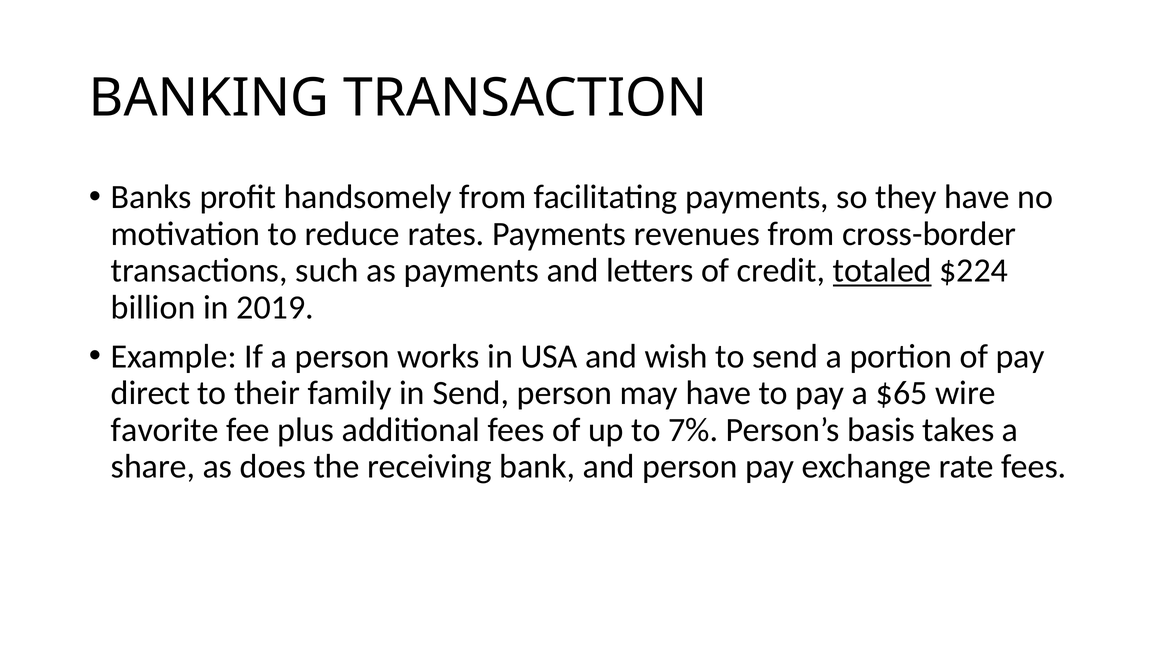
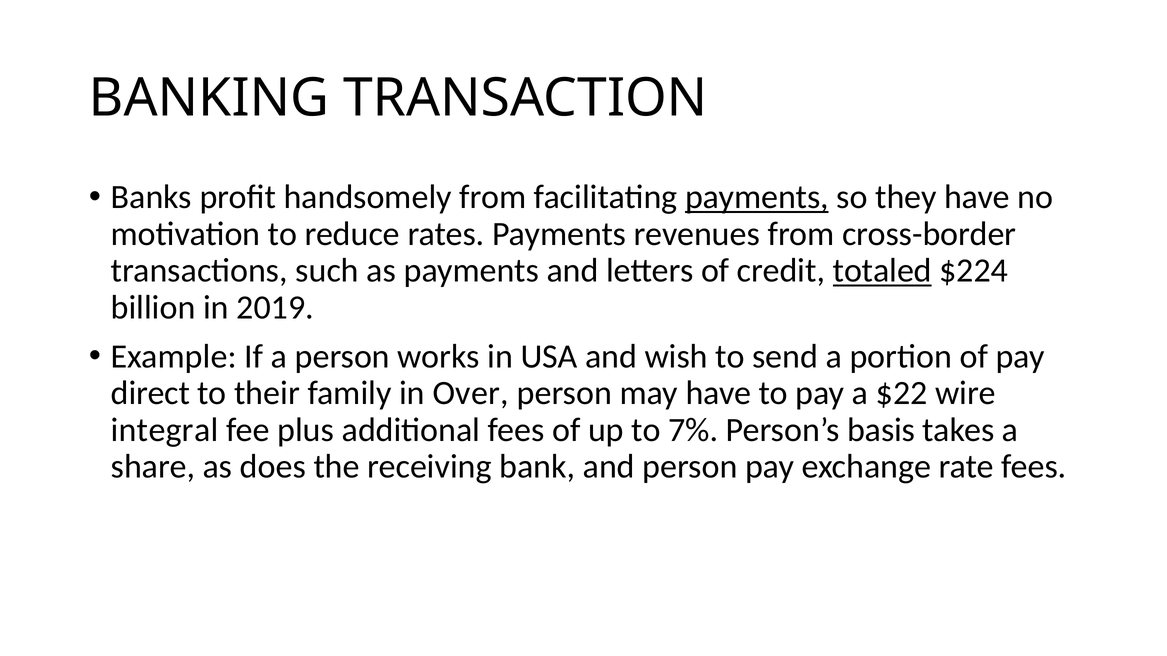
payments at (757, 197) underline: none -> present
in Send: Send -> Over
$65: $65 -> $22
favorite: favorite -> integral
